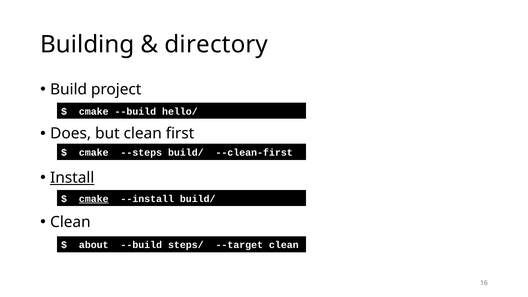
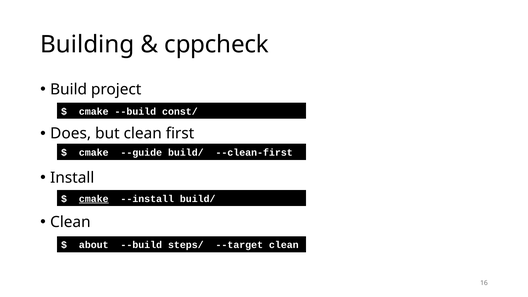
directory: directory -> cppcheck
hello/: hello/ -> const/
--steps: --steps -> --guide
Install underline: present -> none
